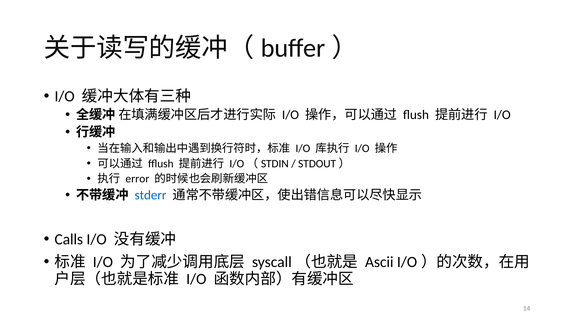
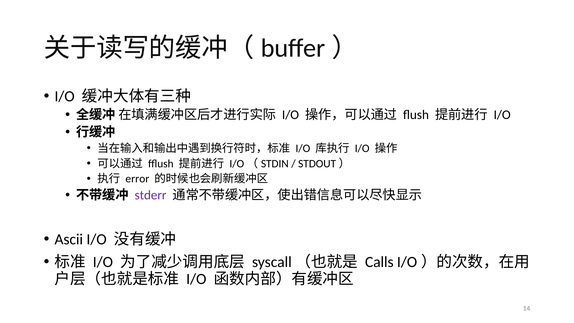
stderr colour: blue -> purple
Calls: Calls -> Ascii
Ascii: Ascii -> Calls
